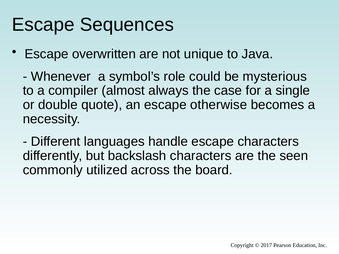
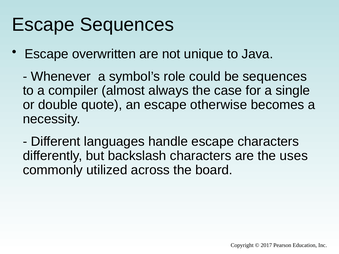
be mysterious: mysterious -> sequences
seen: seen -> uses
